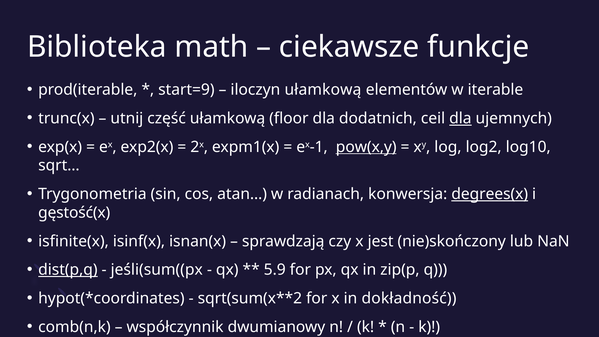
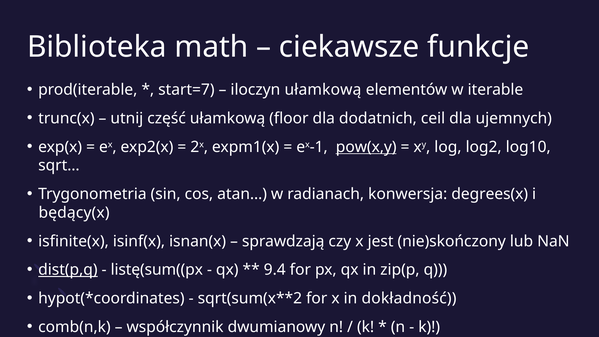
start=9: start=9 -> start=7
dla at (460, 118) underline: present -> none
degrees(x underline: present -> none
gęstość(x: gęstość(x -> będący(x
jeśli(sum((px: jeśli(sum((px -> listę(sum((px
5.9: 5.9 -> 9.4
